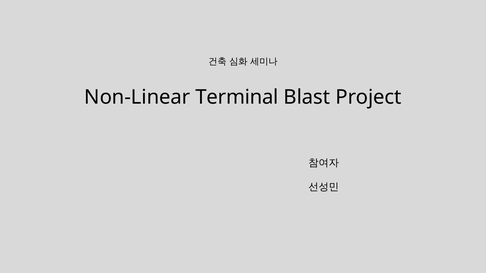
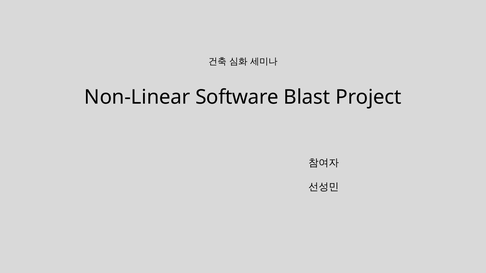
Terminal: Terminal -> Software
